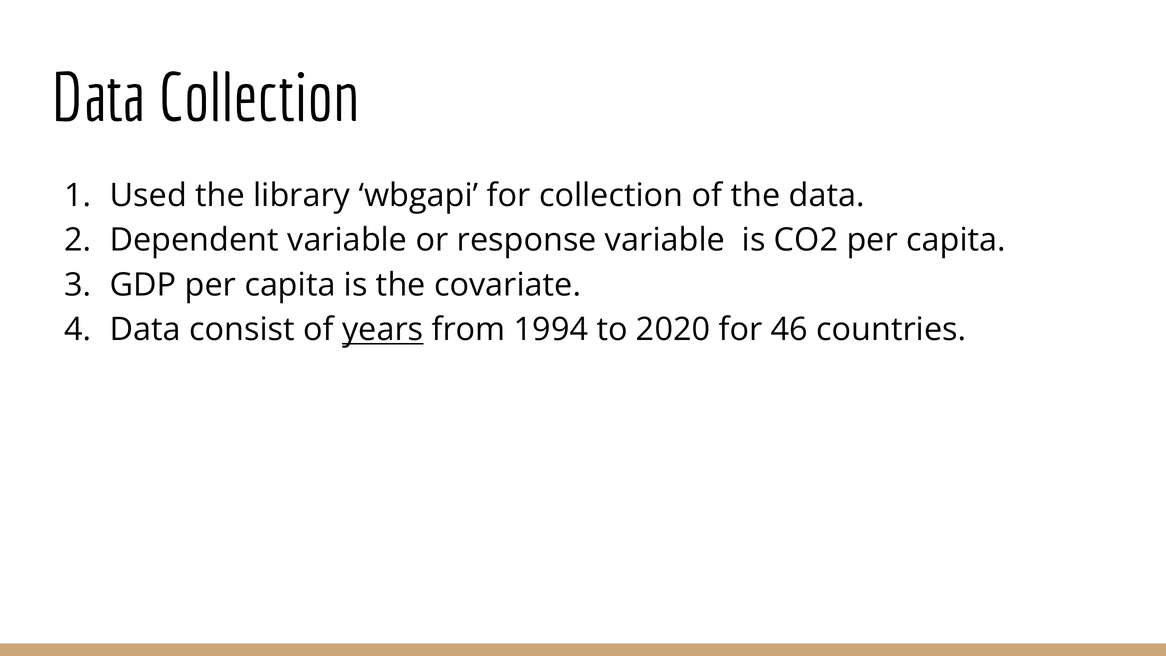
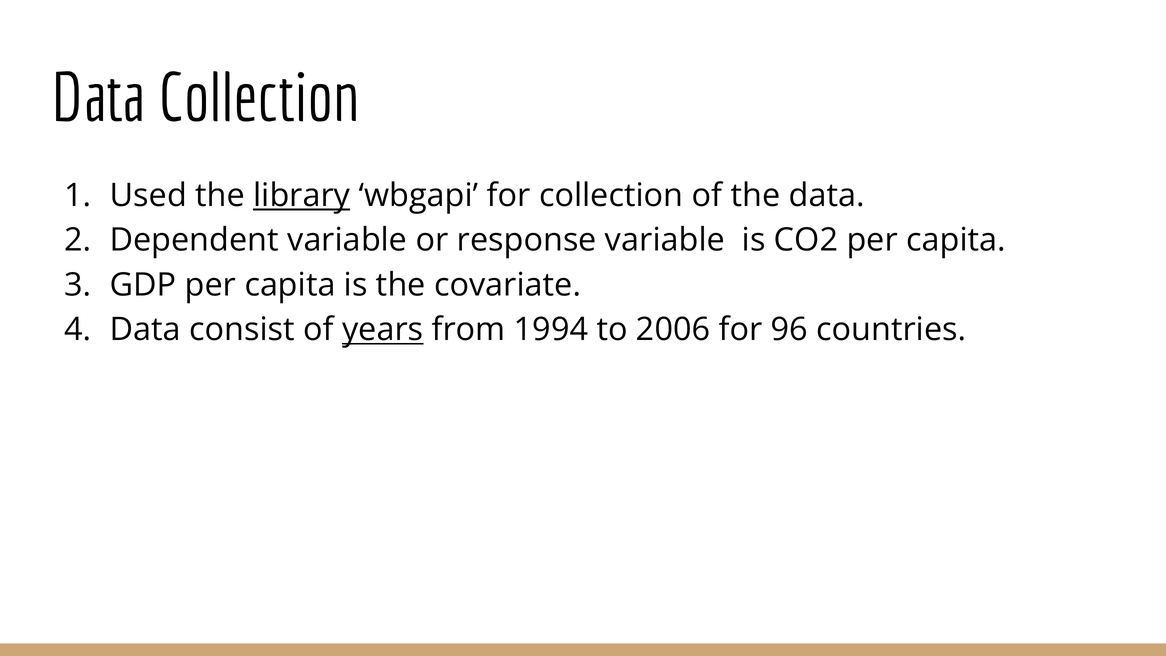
library underline: none -> present
2020: 2020 -> 2006
46: 46 -> 96
